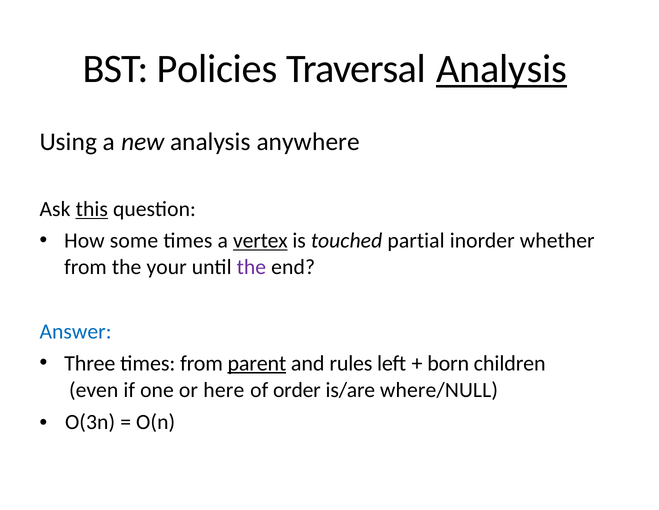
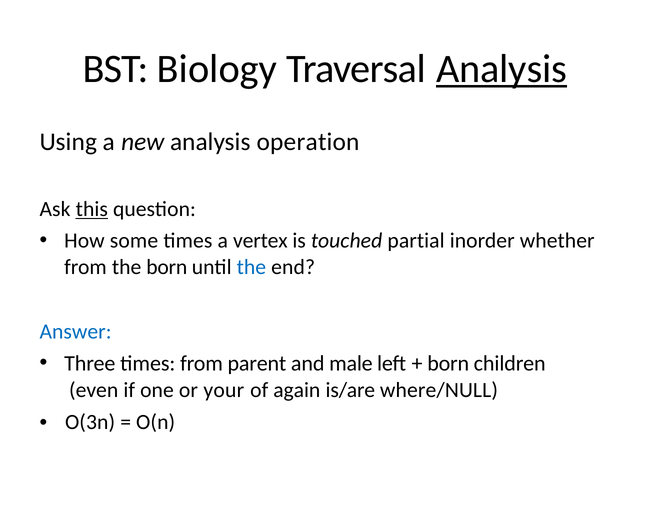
Policies: Policies -> Biology
anywhere: anywhere -> operation
vertex underline: present -> none
the your: your -> born
the at (251, 266) colour: purple -> blue
parent underline: present -> none
rules: rules -> male
here: here -> your
order: order -> again
